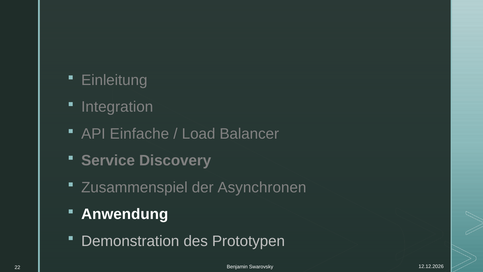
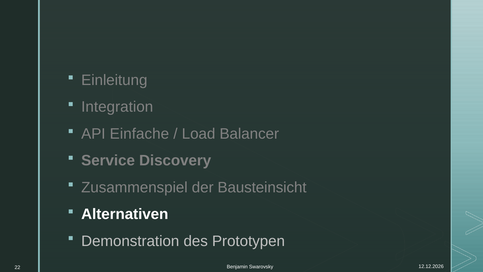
Asynchronen: Asynchronen -> Bausteinsicht
Anwendung: Anwendung -> Alternativen
